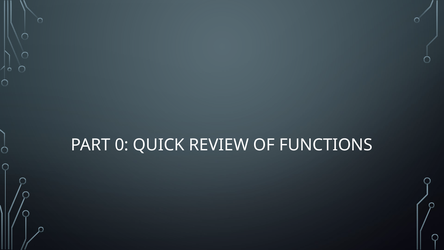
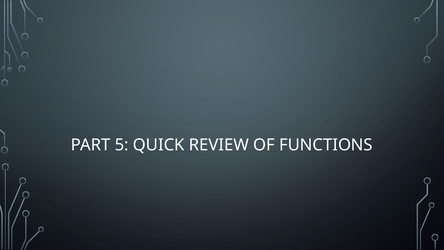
0: 0 -> 5
